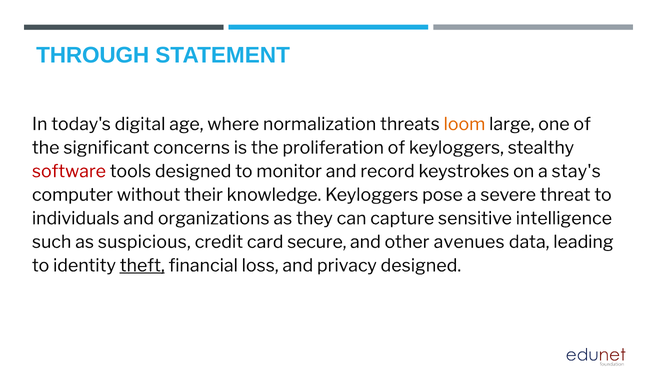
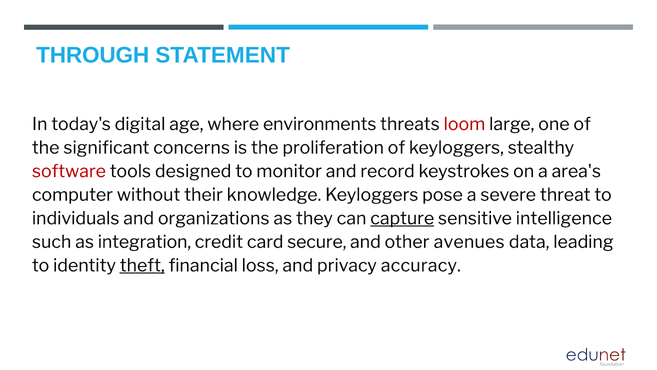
normalization: normalization -> environments
loom colour: orange -> red
stay's: stay's -> area's
capture underline: none -> present
suspicious: suspicious -> integration
privacy designed: designed -> accuracy
